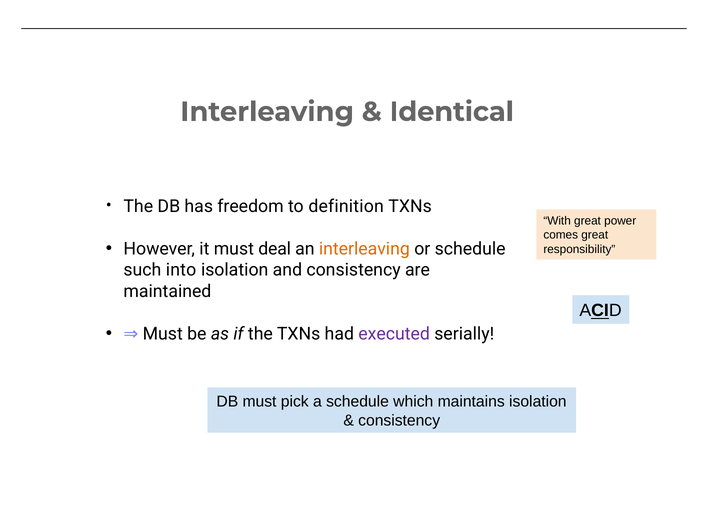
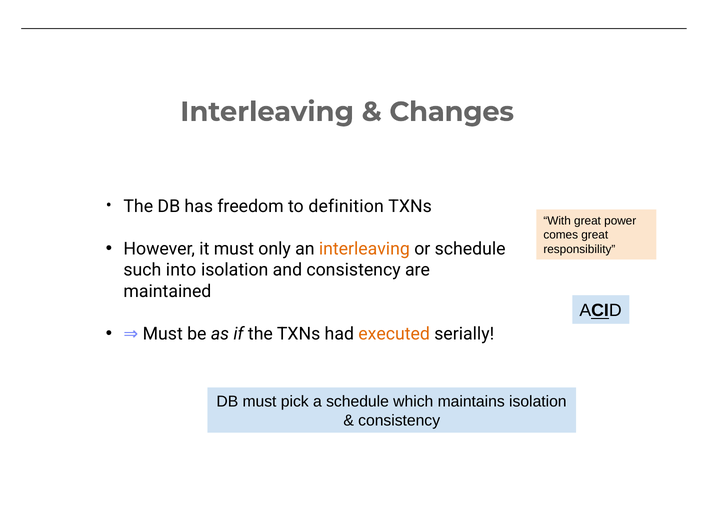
Identical: Identical -> Changes
deal: deal -> only
executed colour: purple -> orange
